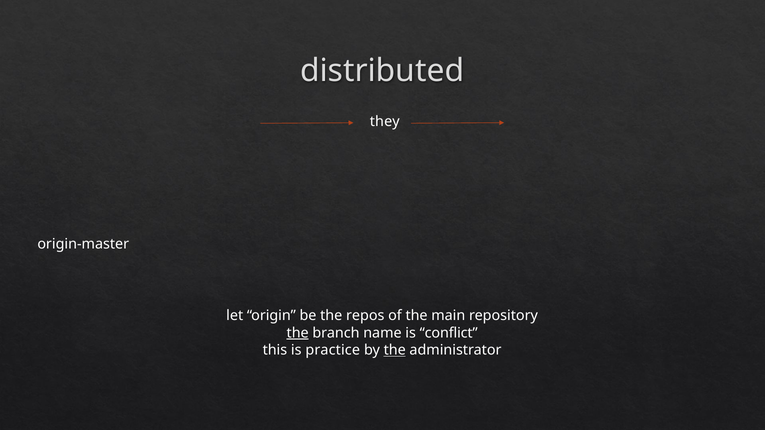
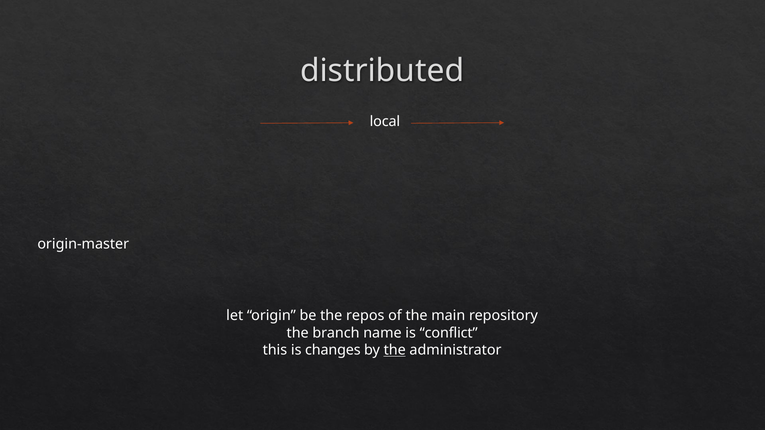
they: they -> local
the at (298, 333) underline: present -> none
practice: practice -> changes
